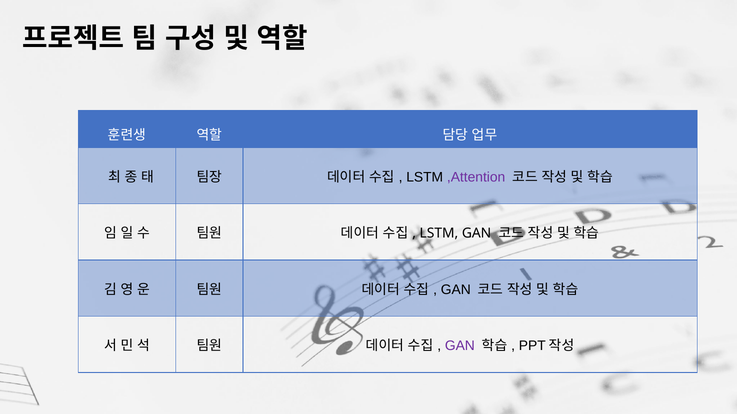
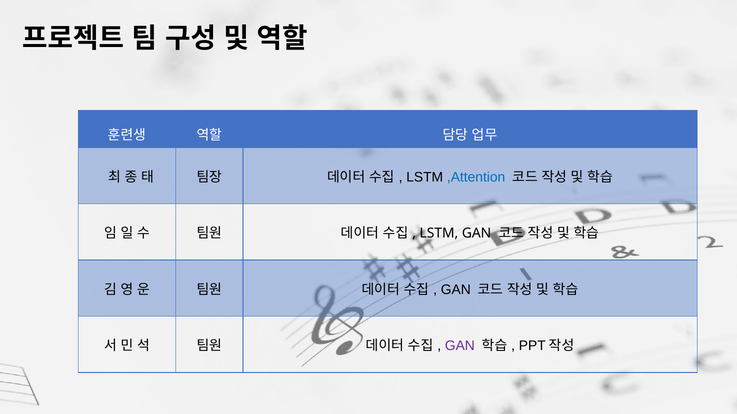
,Attention colour: purple -> blue
